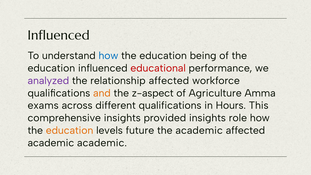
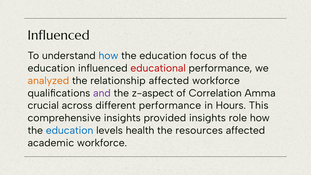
being: being -> focus
analyzed colour: purple -> orange
and colour: orange -> purple
Agriculture: Agriculture -> Correlation
exams: exams -> crucial
different qualifications: qualifications -> performance
education at (70, 130) colour: orange -> blue
future: future -> health
the academic: academic -> resources
academic academic: academic -> workforce
